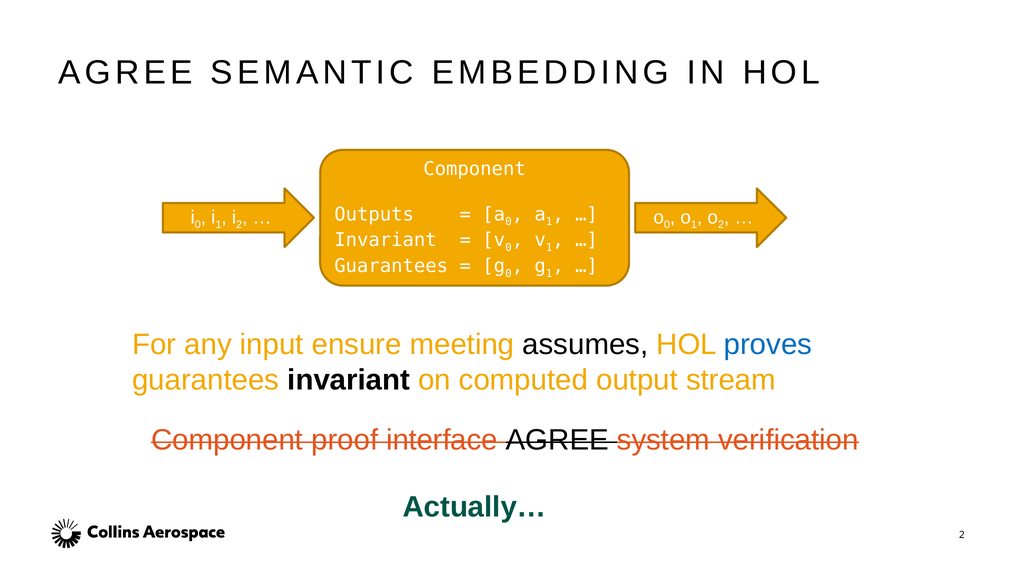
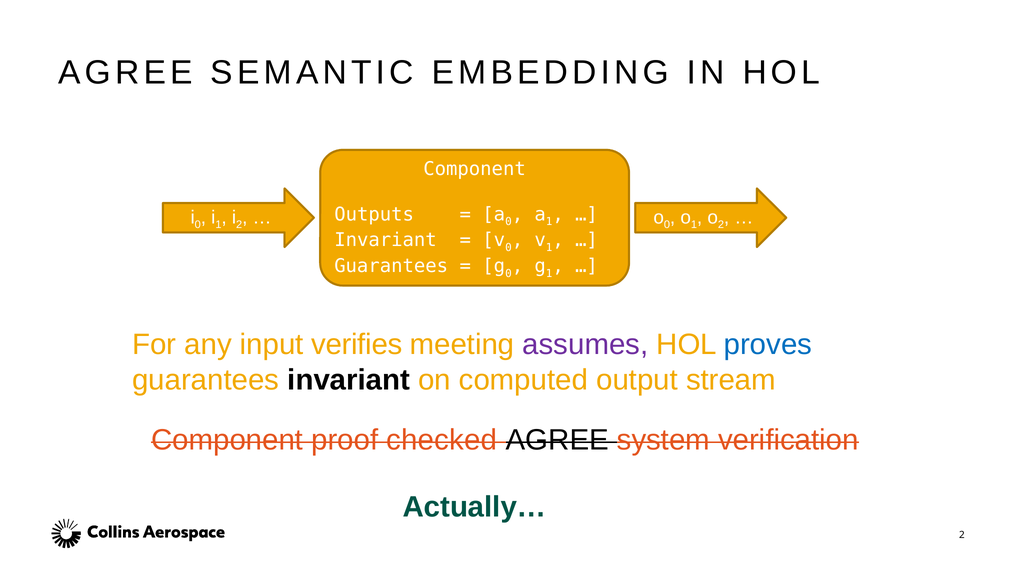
ensure: ensure -> verifies
assumes colour: black -> purple
interface: interface -> checked
